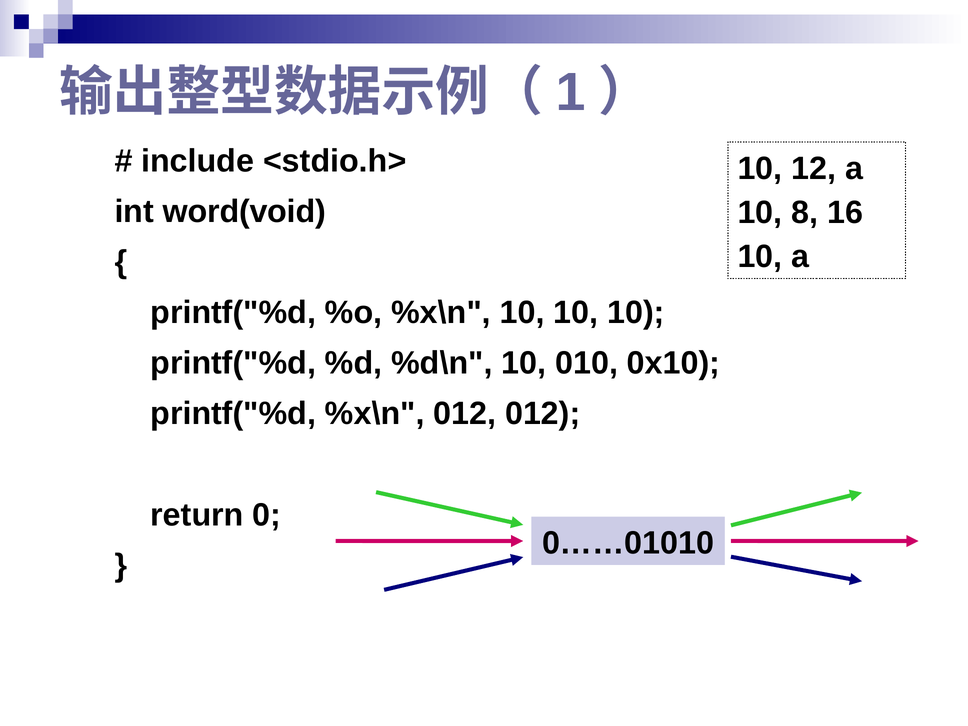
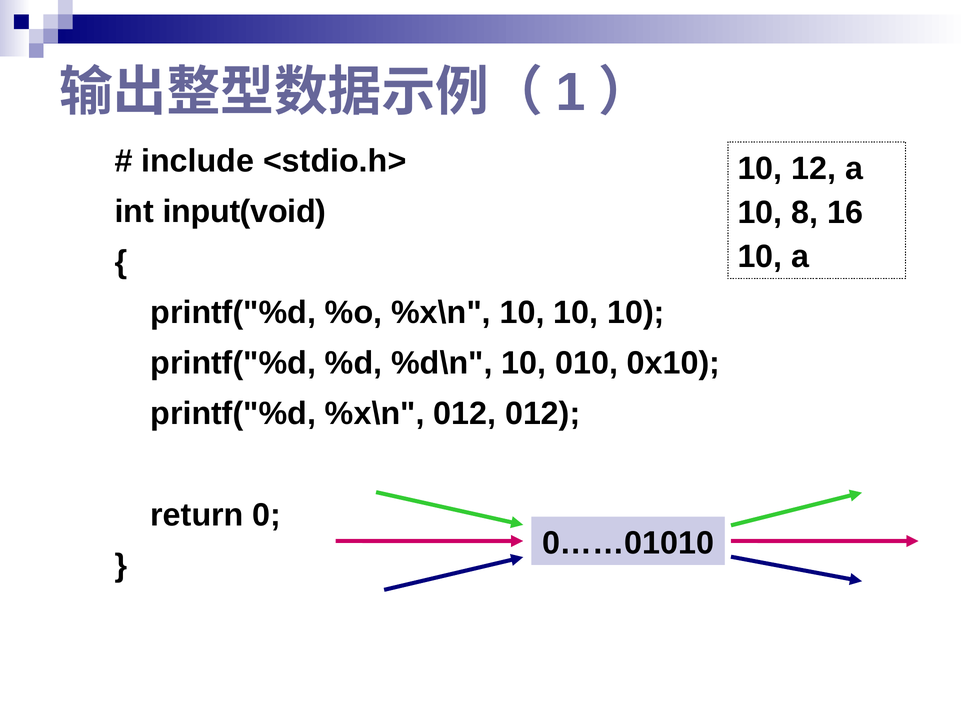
word(void: word(void -> input(void
